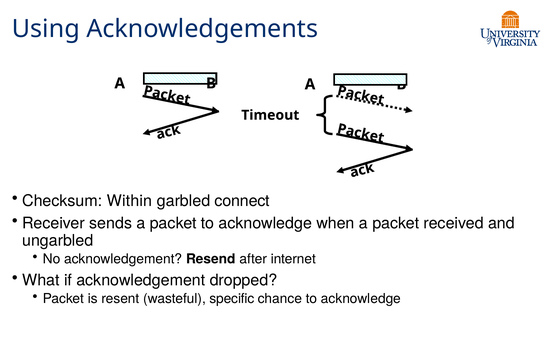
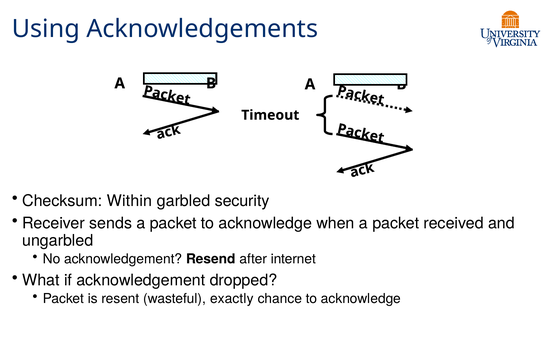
connect: connect -> security
specific: specific -> exactly
